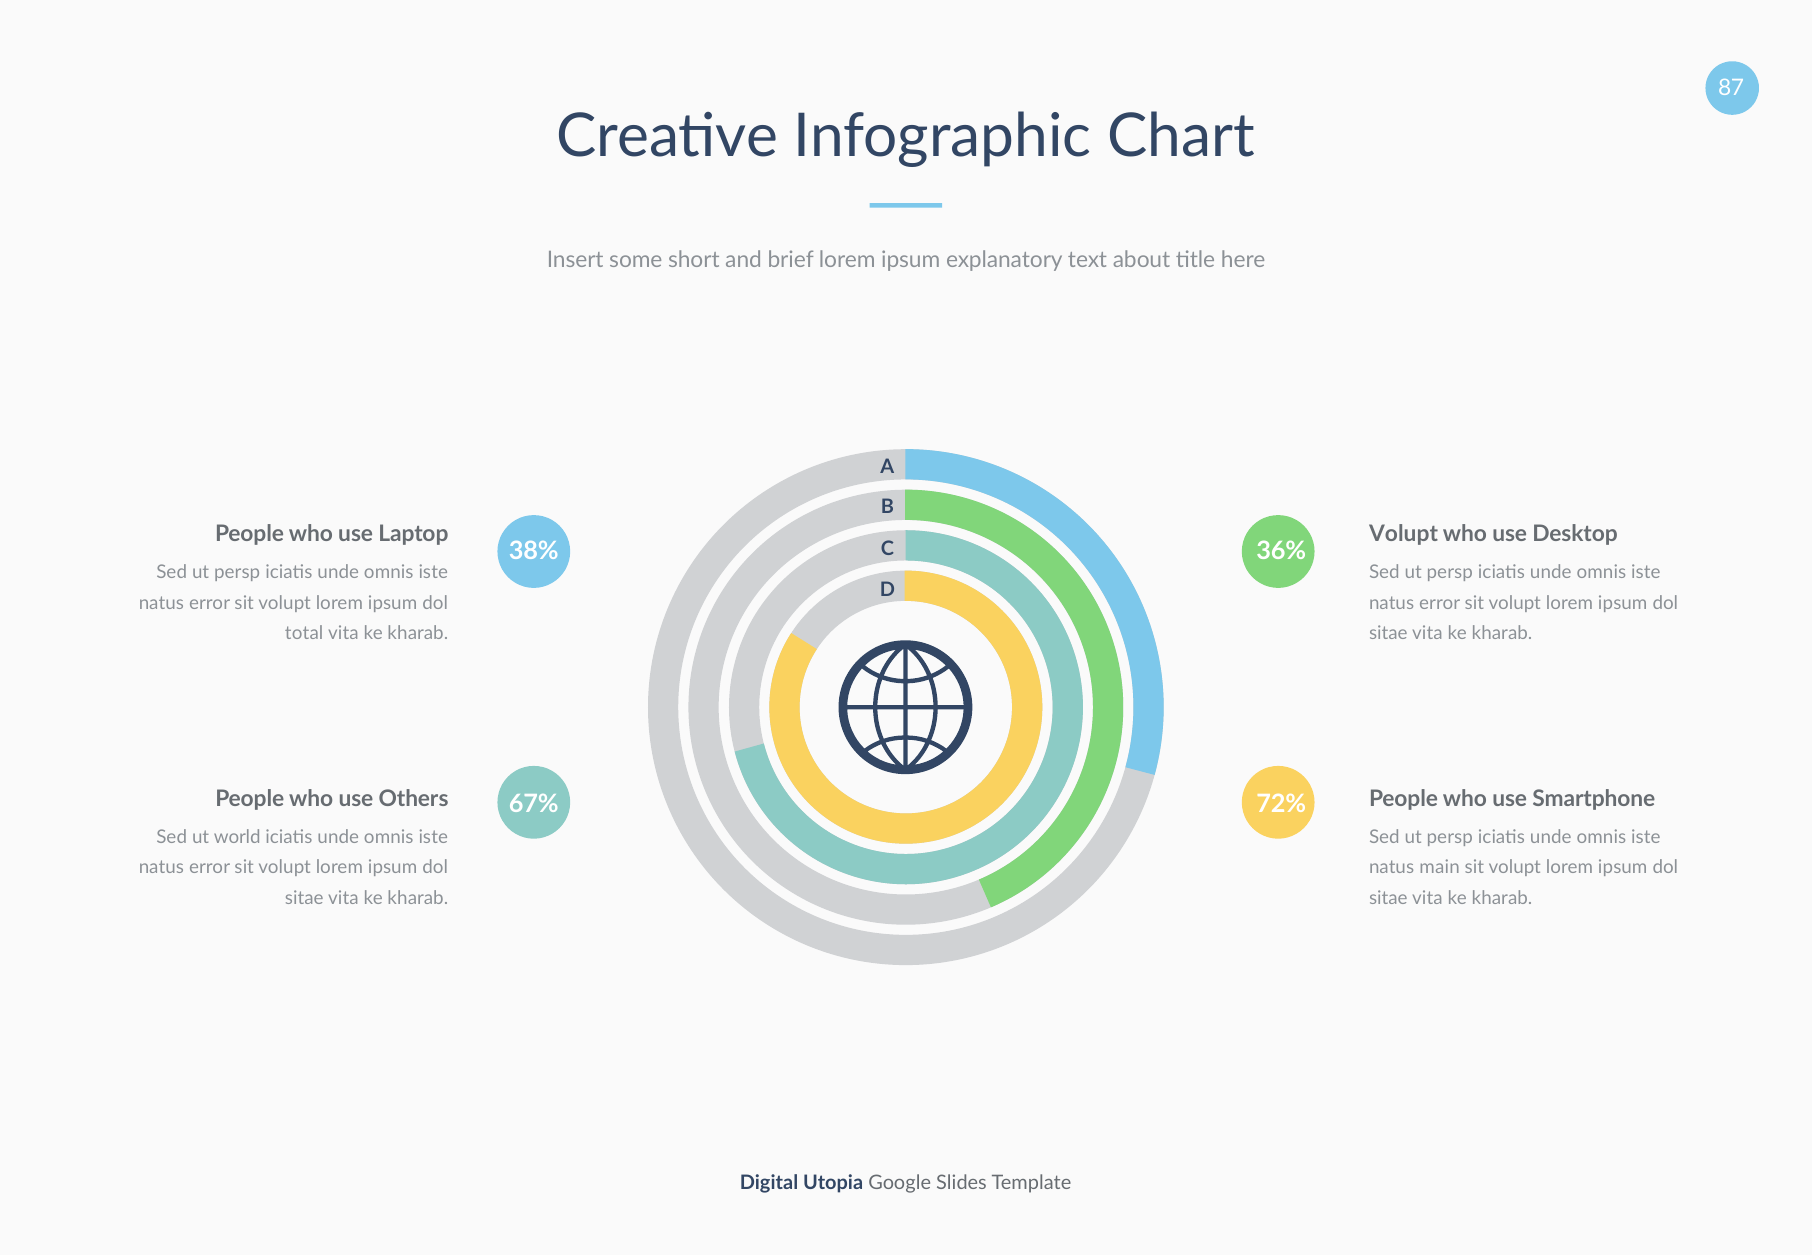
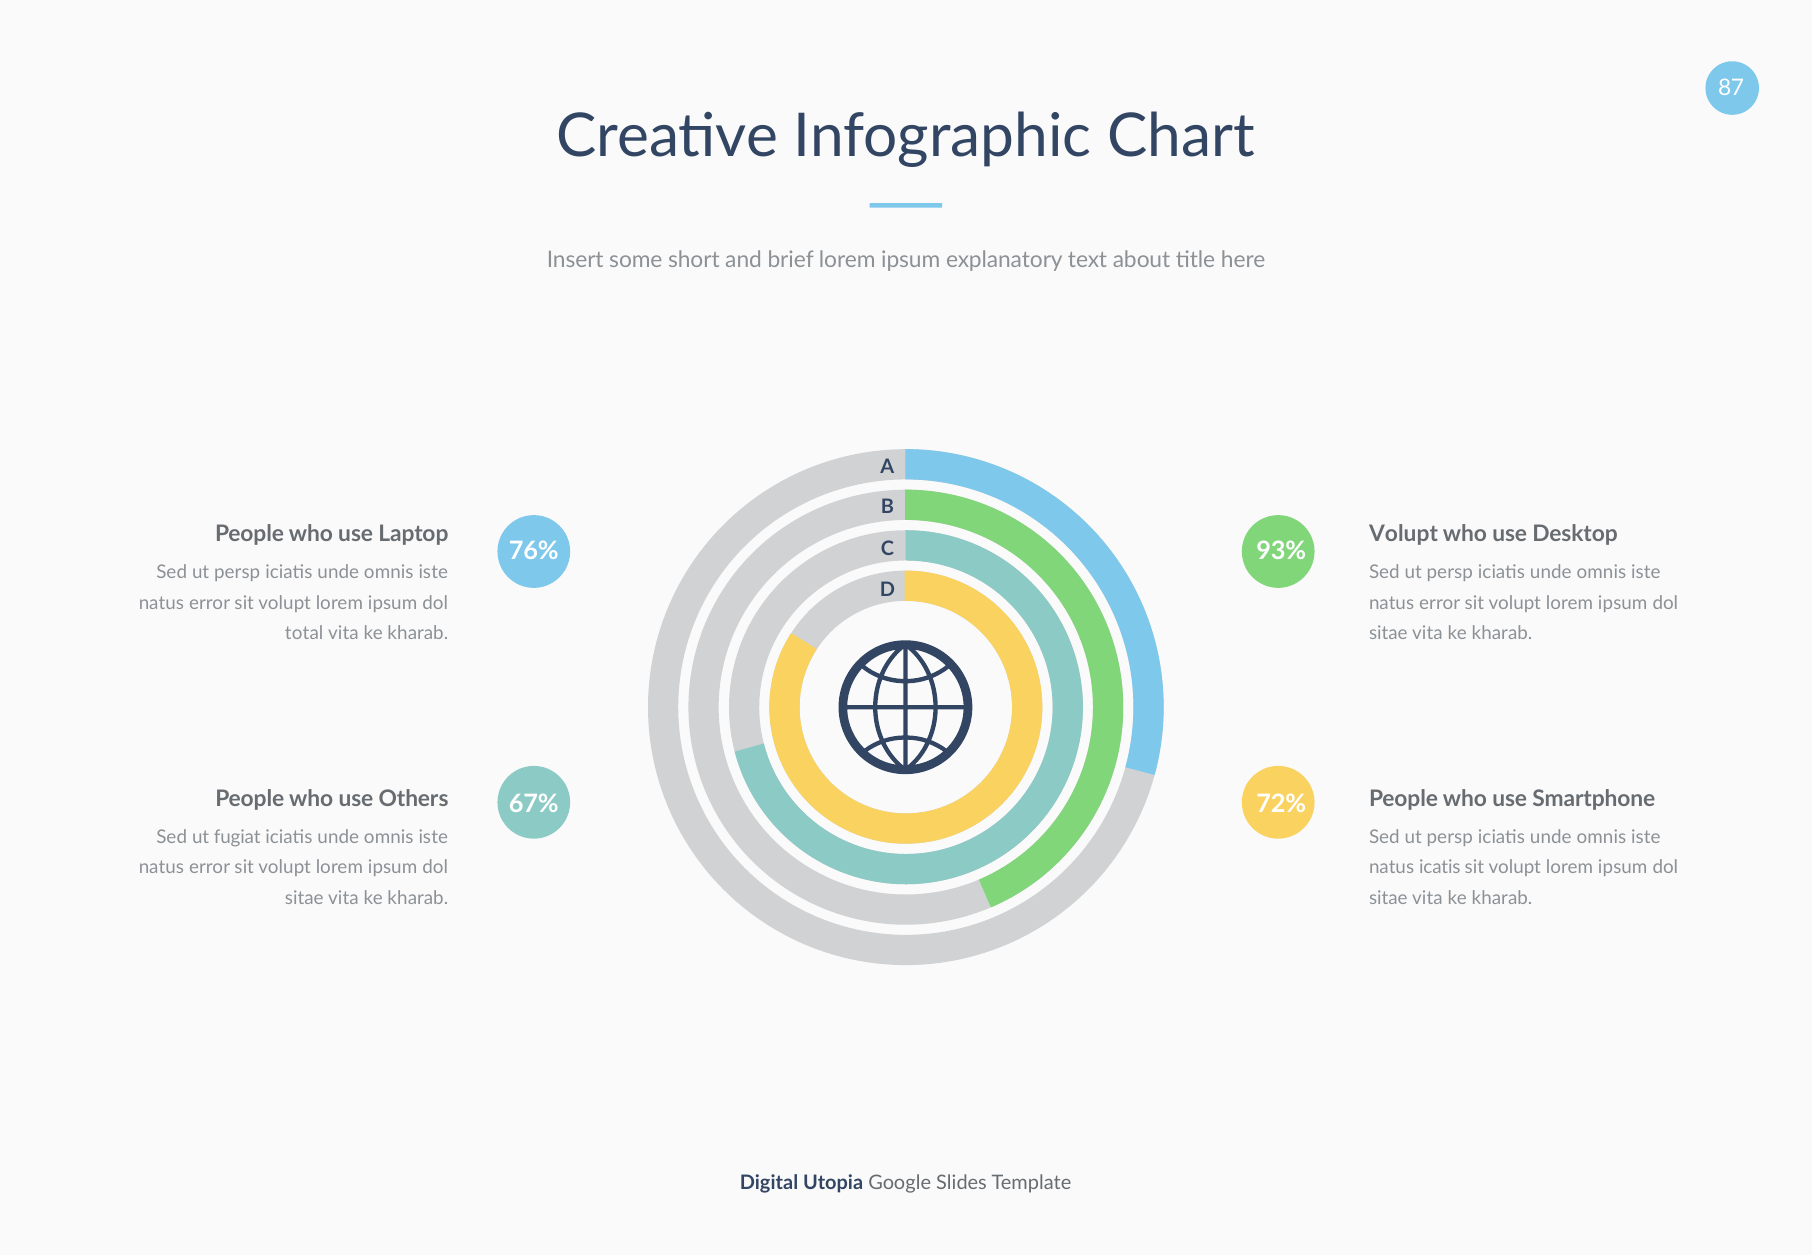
38%: 38% -> 76%
36%: 36% -> 93%
world: world -> fugiat
main: main -> icatis
